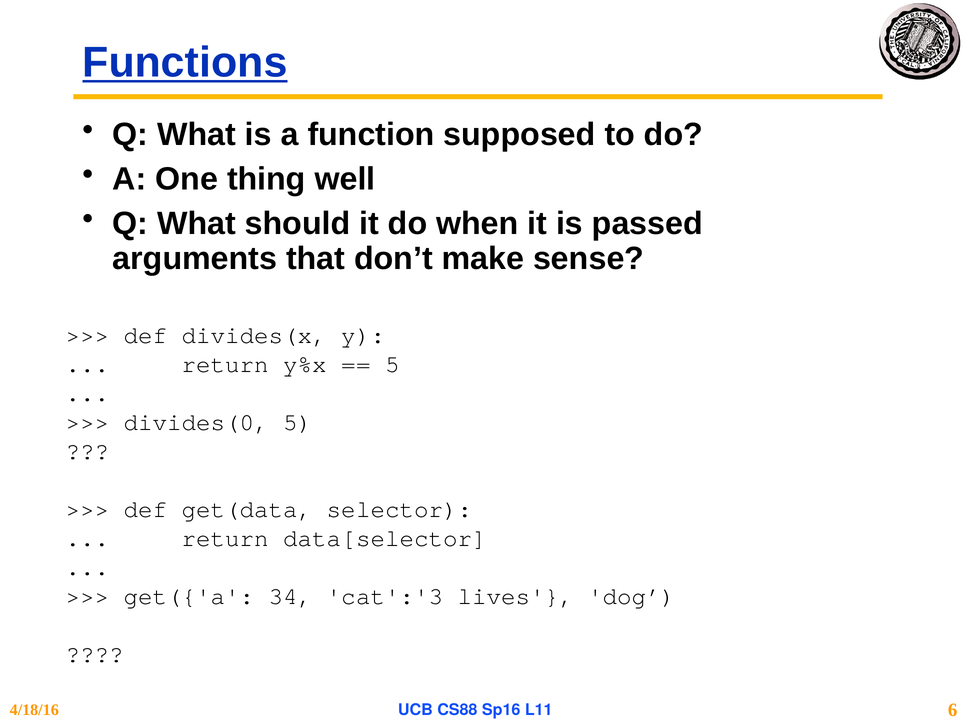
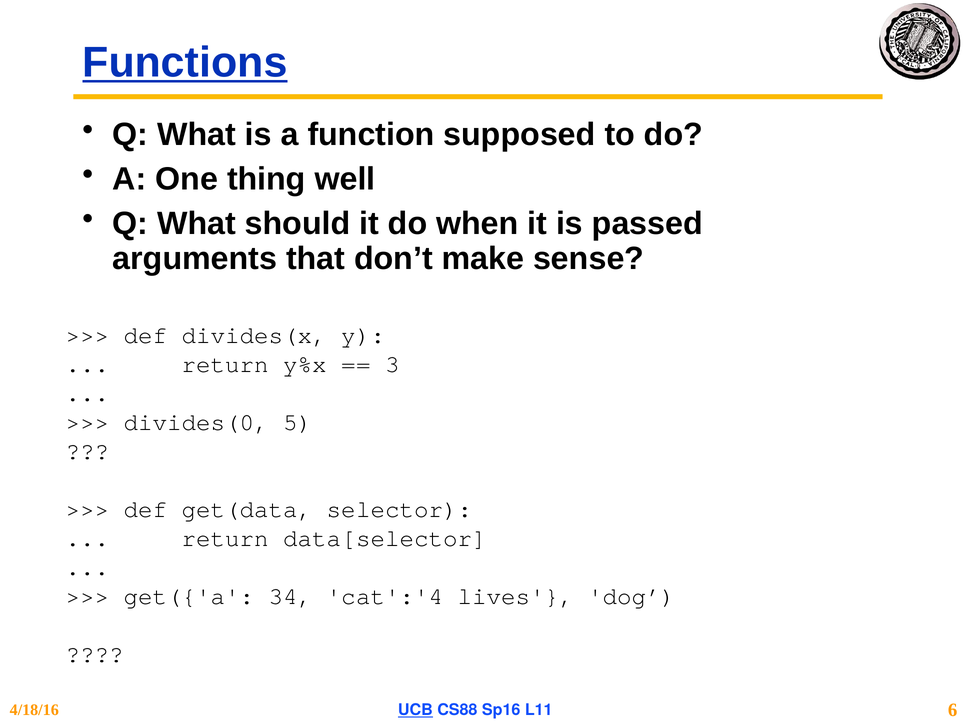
5 at (392, 364): 5 -> 3
cat':'3: cat':'3 -> cat':'4
UCB underline: none -> present
